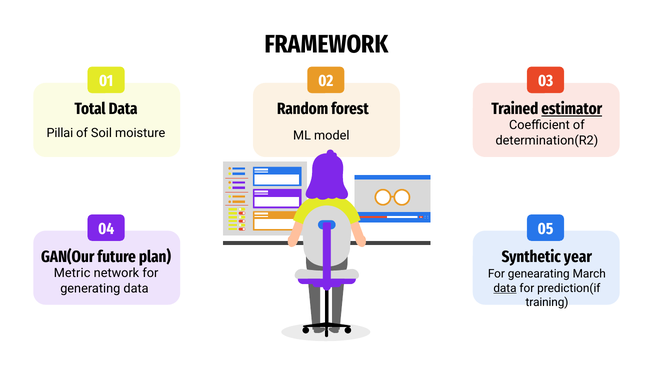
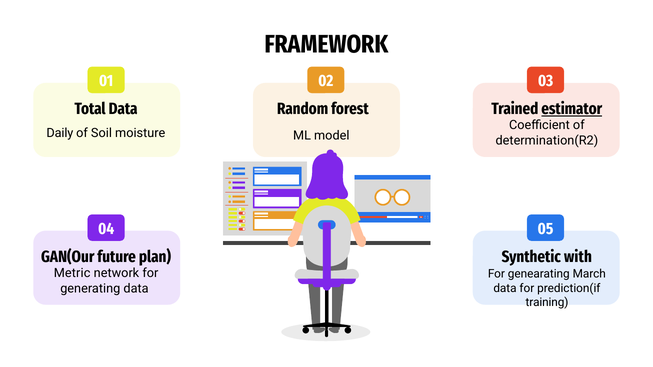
Pillai: Pillai -> Daily
year: year -> with
data at (505, 289) underline: present -> none
